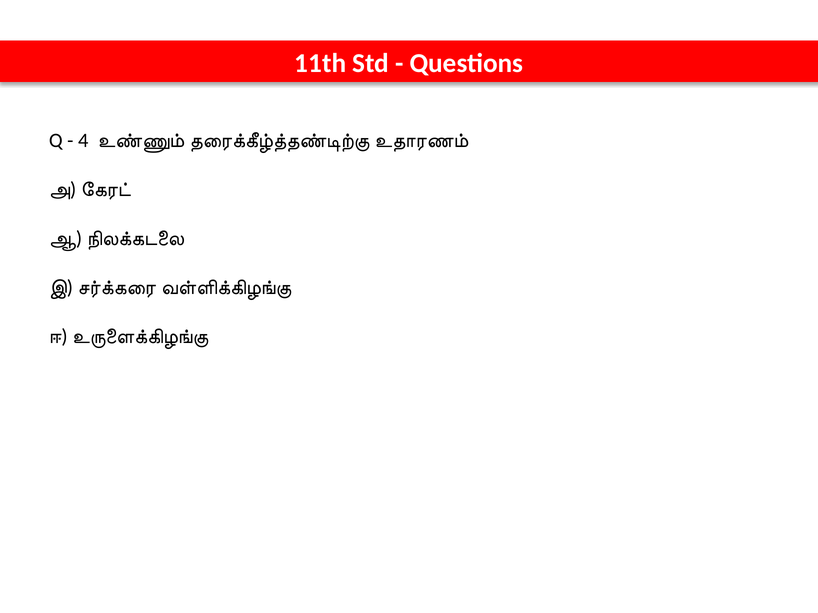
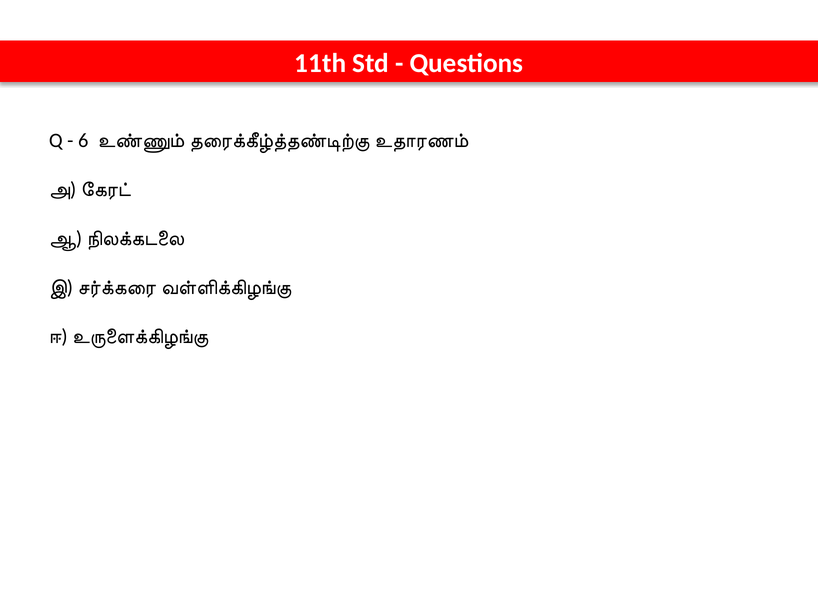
4: 4 -> 6
